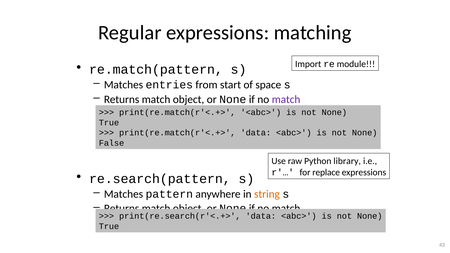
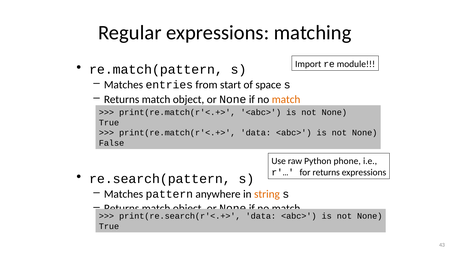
match at (286, 99) colour: purple -> orange
library: library -> phone
for replace: replace -> returns
